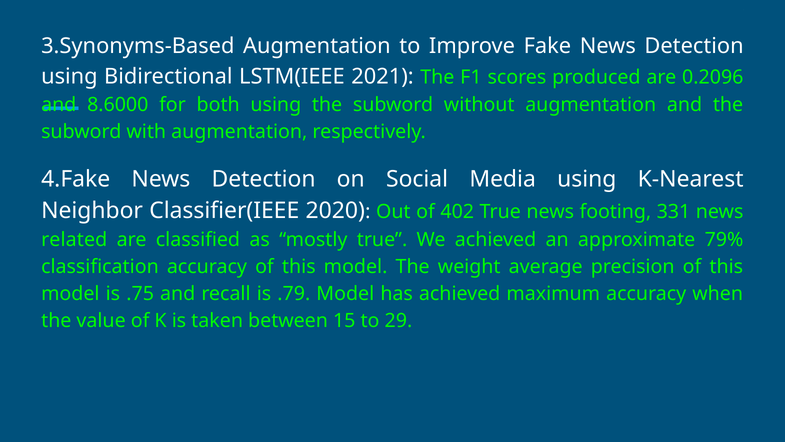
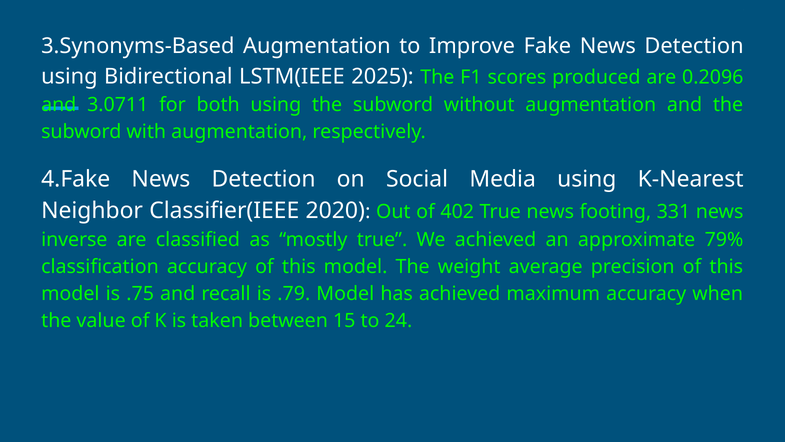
2021: 2021 -> 2025
8.6000: 8.6000 -> 3.0711
related: related -> inverse
29: 29 -> 24
